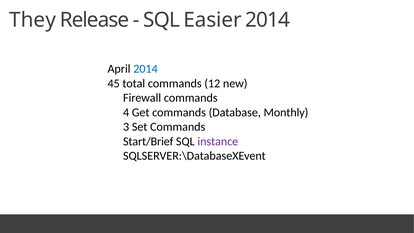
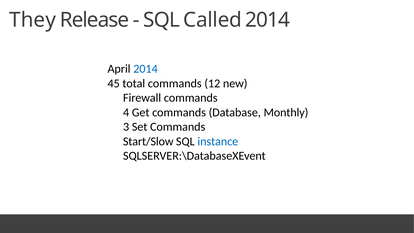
Easier: Easier -> Called
Start/Brief: Start/Brief -> Start/Slow
instance colour: purple -> blue
